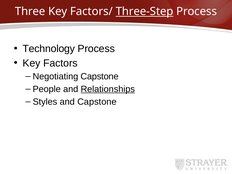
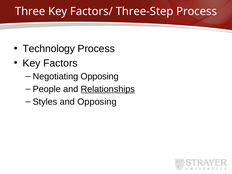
Three-Step underline: present -> none
Negotiating Capstone: Capstone -> Opposing
and Capstone: Capstone -> Opposing
